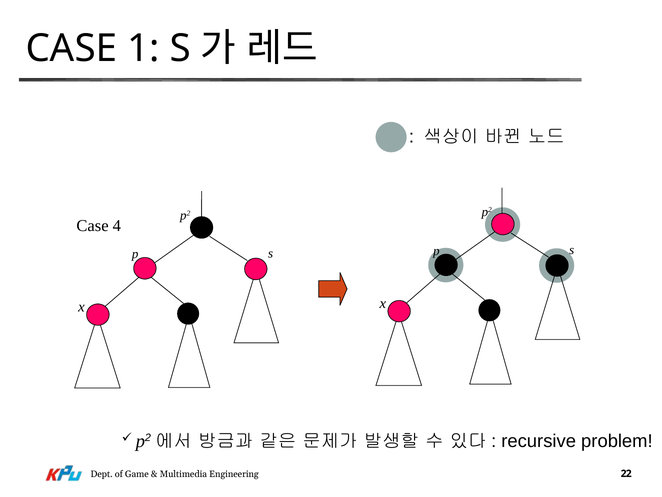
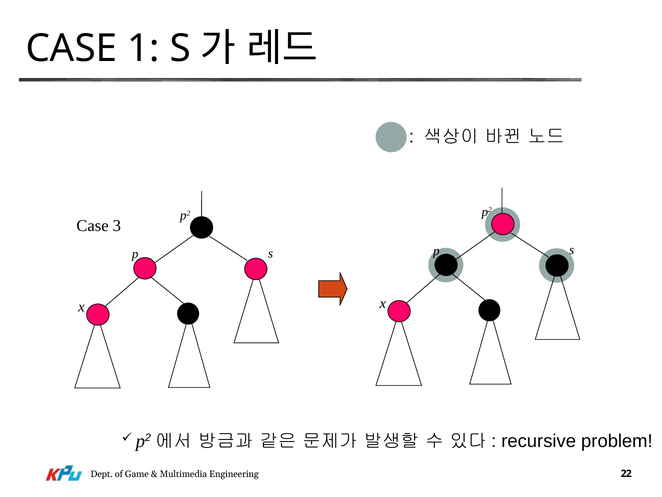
4: 4 -> 3
